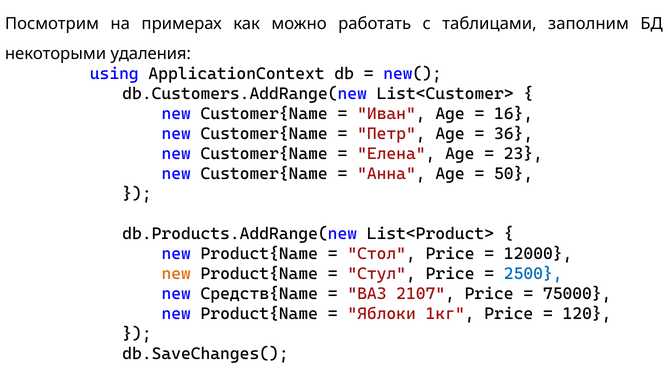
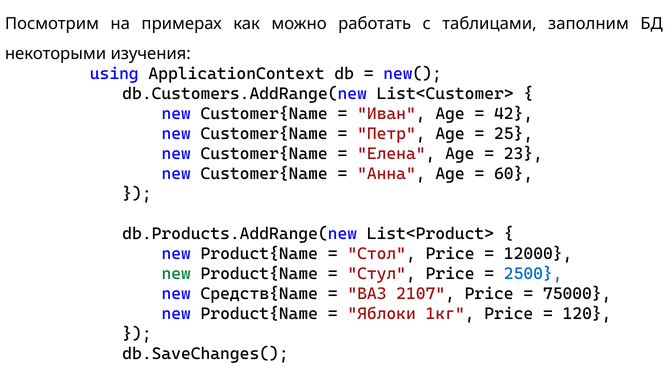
удаления: удаления -> изучения
16: 16 -> 42
36: 36 -> 25
50: 50 -> 60
new at (176, 274) colour: orange -> green
